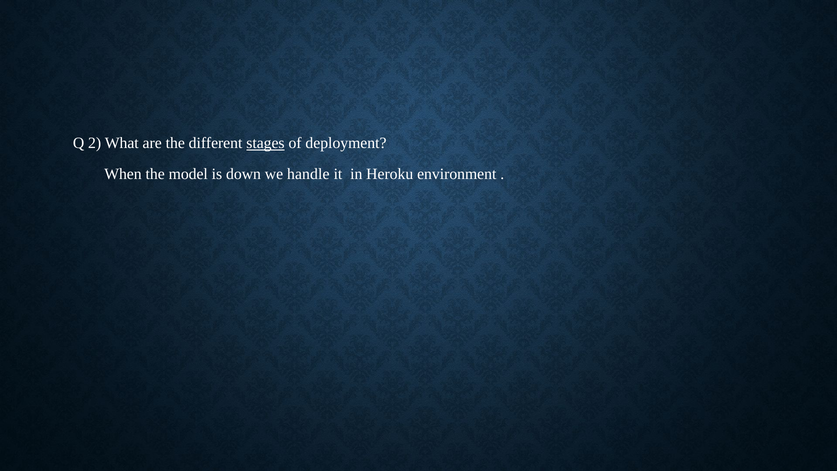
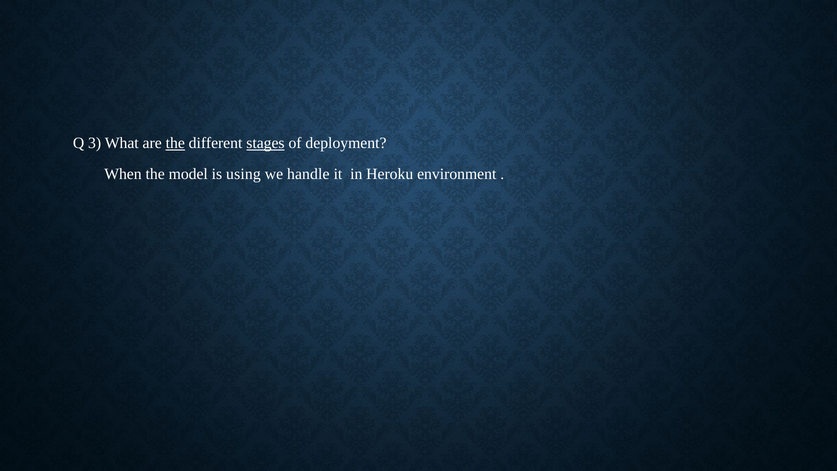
2: 2 -> 3
the at (175, 143) underline: none -> present
down: down -> using
